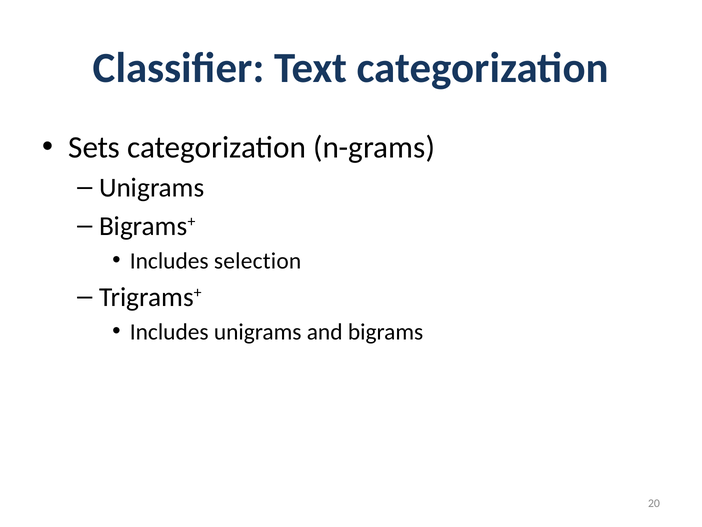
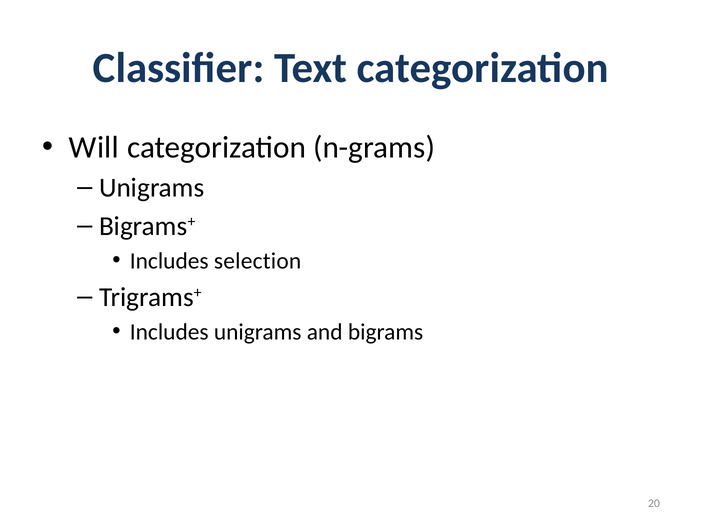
Sets: Sets -> Will
